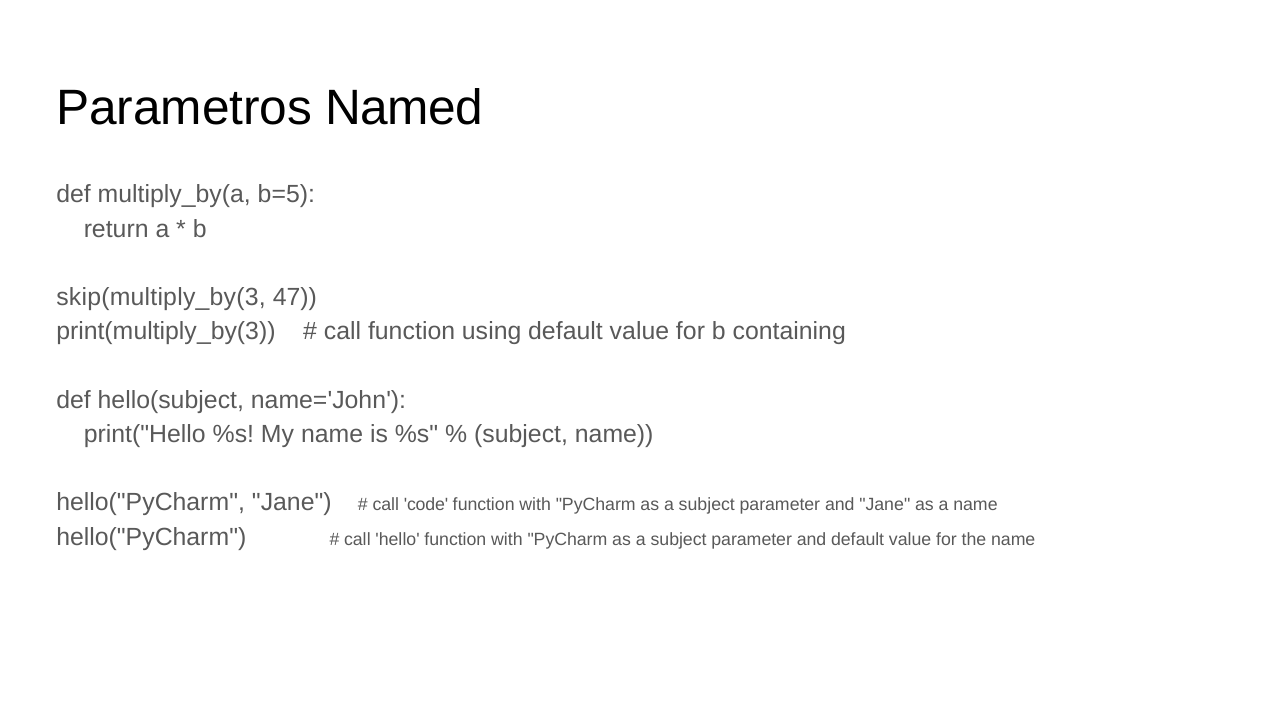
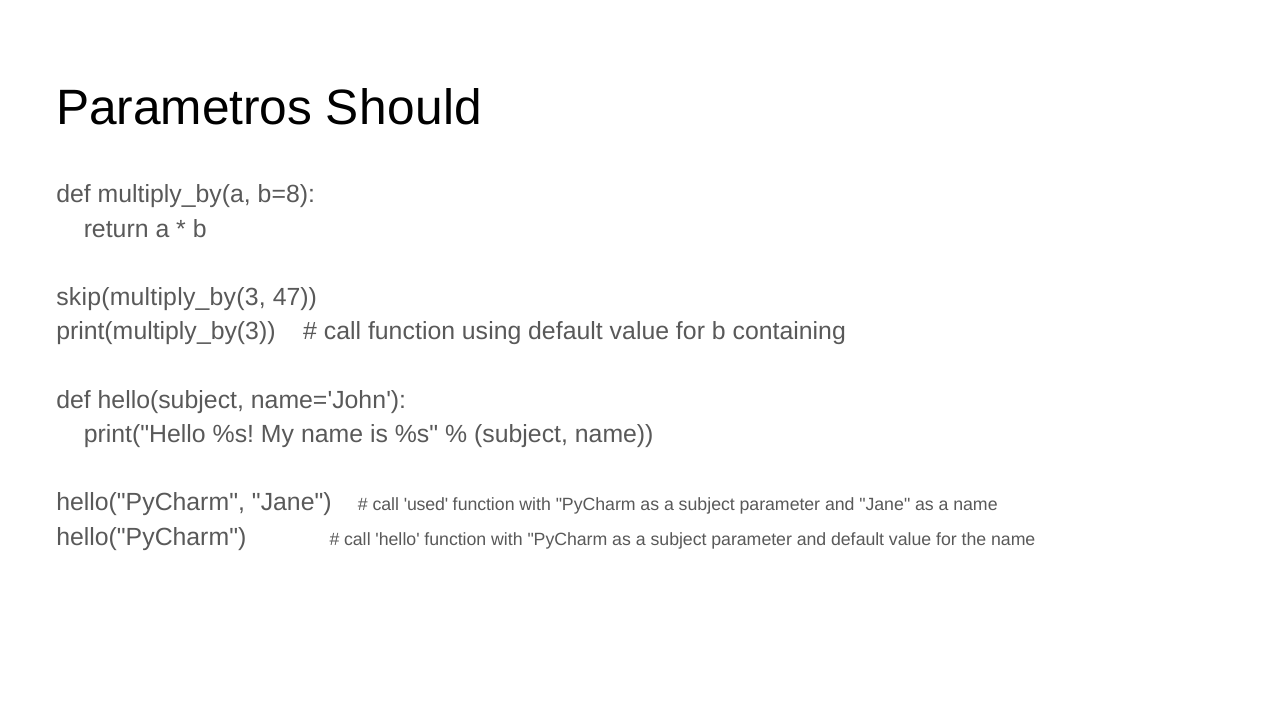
Named: Named -> Should
b=5: b=5 -> b=8
code: code -> used
